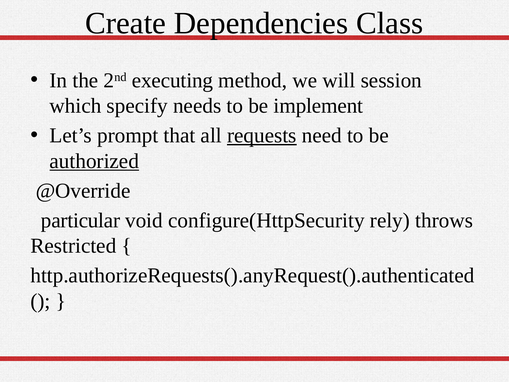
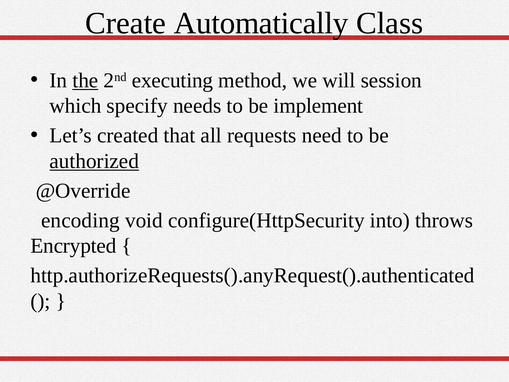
Dependencies: Dependencies -> Automatically
the underline: none -> present
prompt: prompt -> created
requests underline: present -> none
particular: particular -> encoding
rely: rely -> into
Restricted: Restricted -> Encrypted
